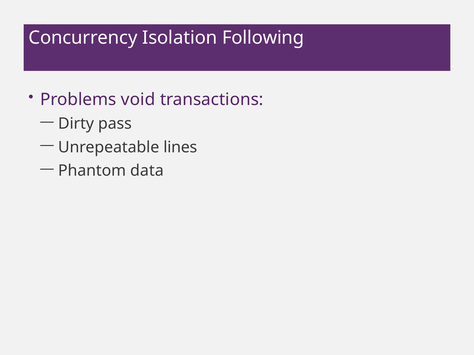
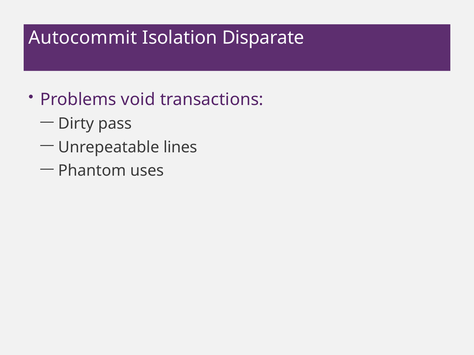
Concurrency: Concurrency -> Autocommit
Following: Following -> Disparate
data: data -> uses
